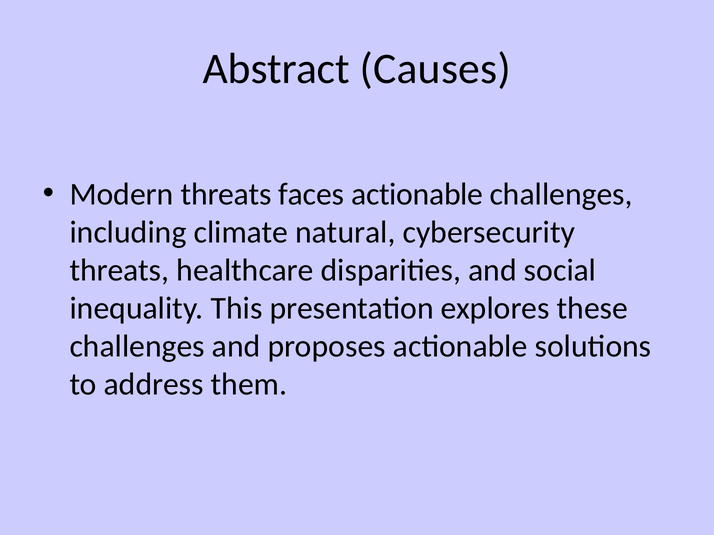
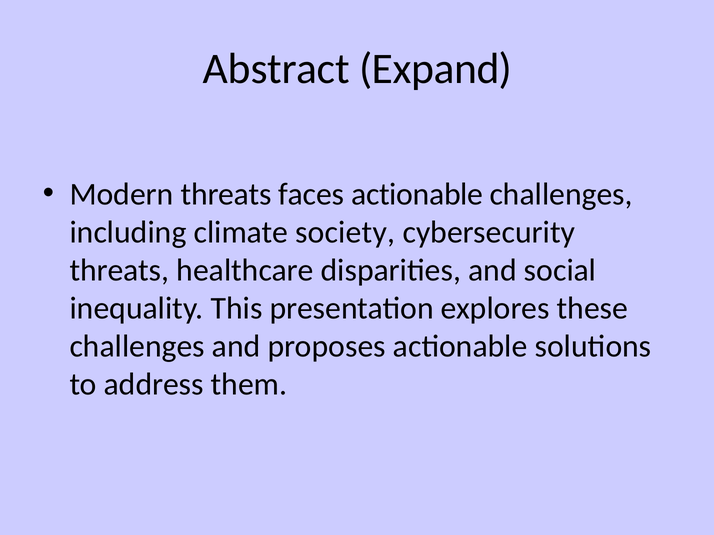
Causes: Causes -> Expand
natural: natural -> society
